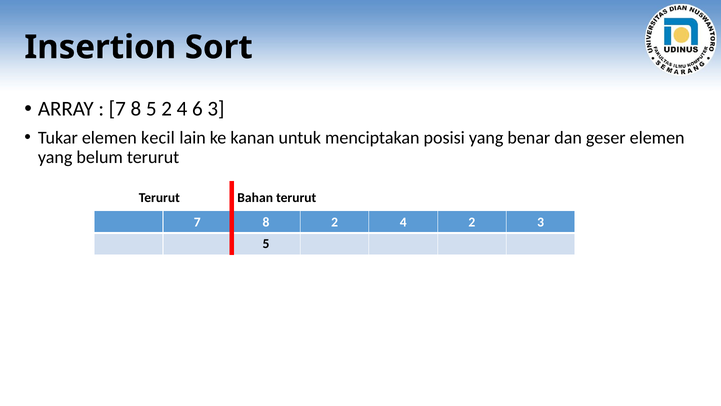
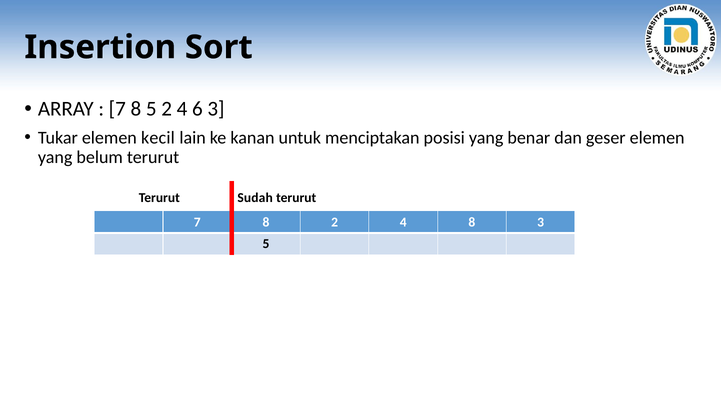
Bahan: Bahan -> Sudah
4 2: 2 -> 8
